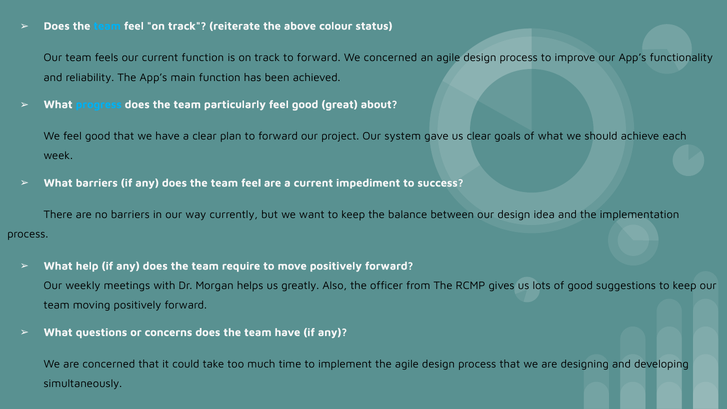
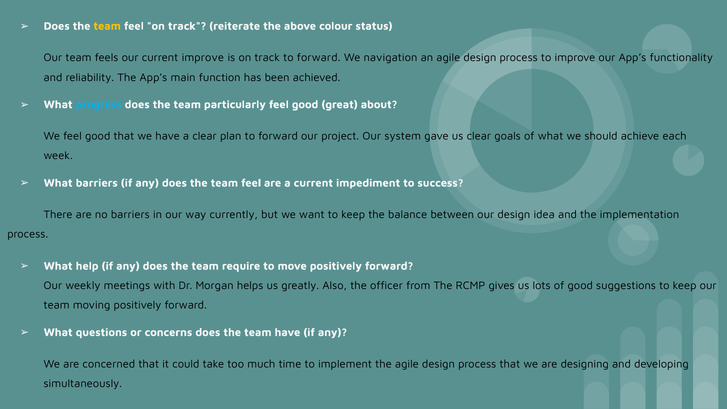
team at (107, 26) colour: light blue -> yellow
current function: function -> improve
We concerned: concerned -> navigation
